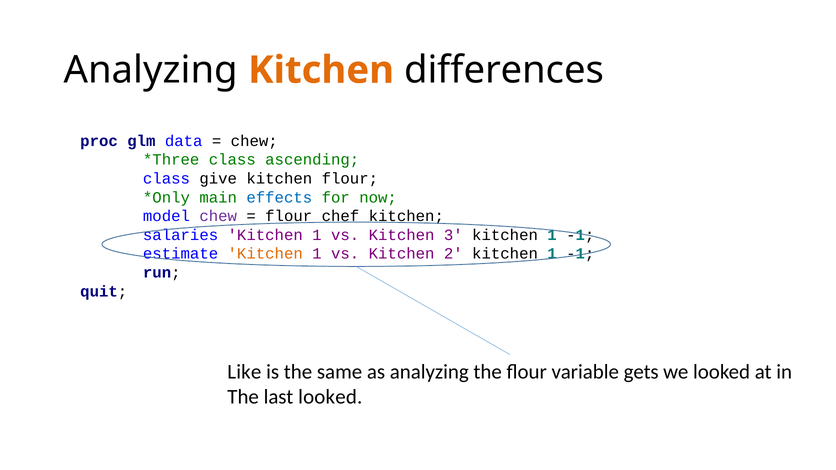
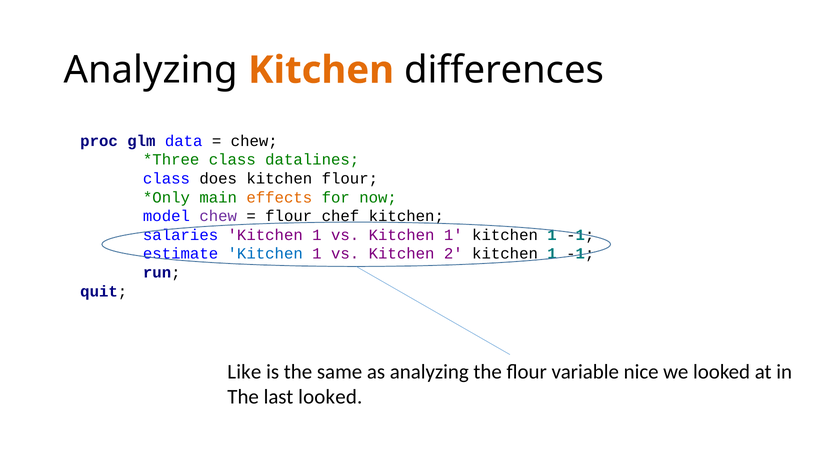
ascending: ascending -> datalines
give: give -> does
effects colour: blue -> orange
vs Kitchen 3: 3 -> 1
Kitchen at (265, 254) colour: orange -> blue
gets: gets -> nice
